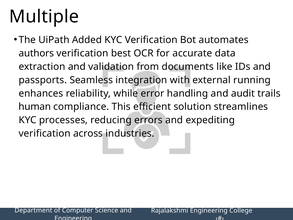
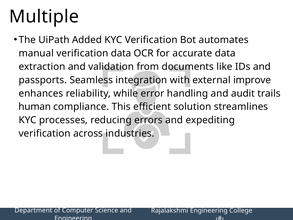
authors: authors -> manual
verification best: best -> data
running: running -> improve
